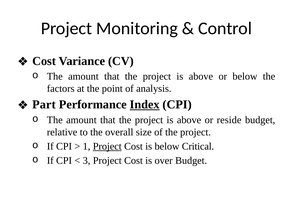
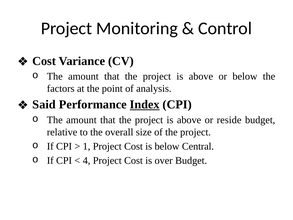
Part: Part -> Said
Project at (107, 146) underline: present -> none
Critical: Critical -> Central
3: 3 -> 4
